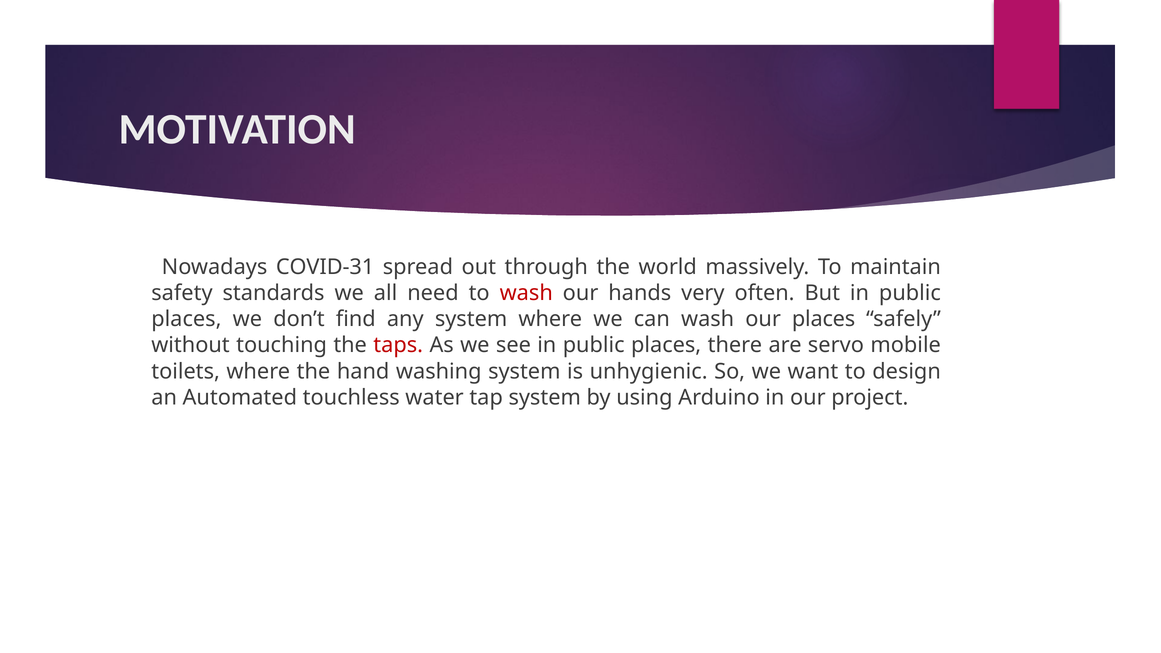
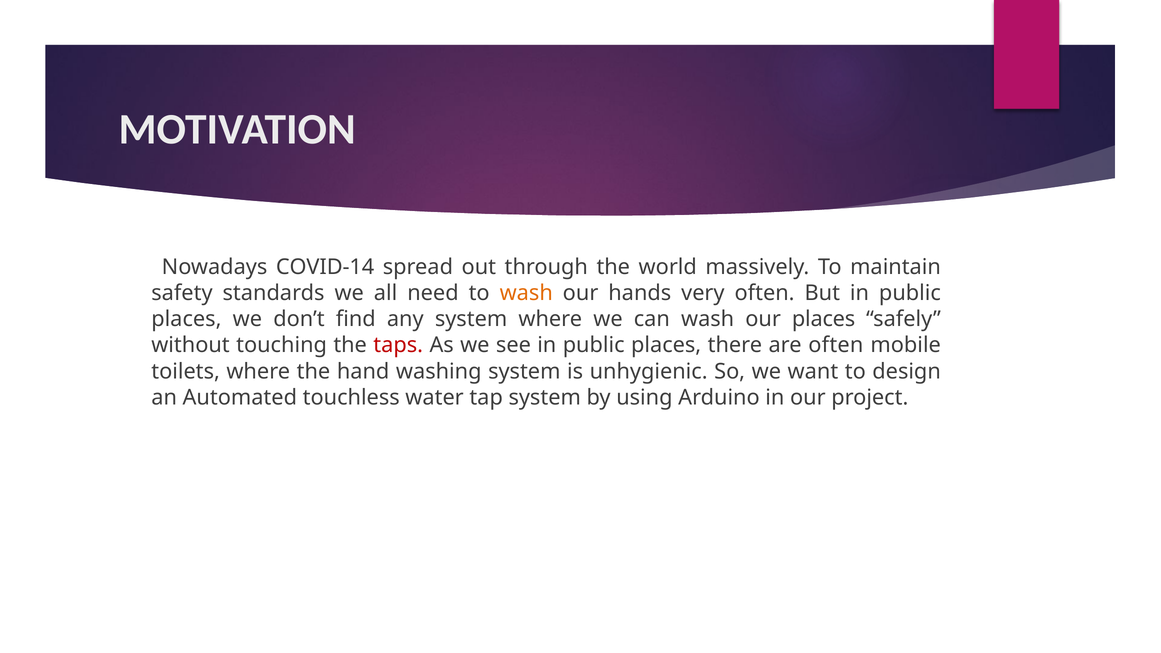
COVID-31: COVID-31 -> COVID-14
wash at (526, 293) colour: red -> orange
are servo: servo -> often
